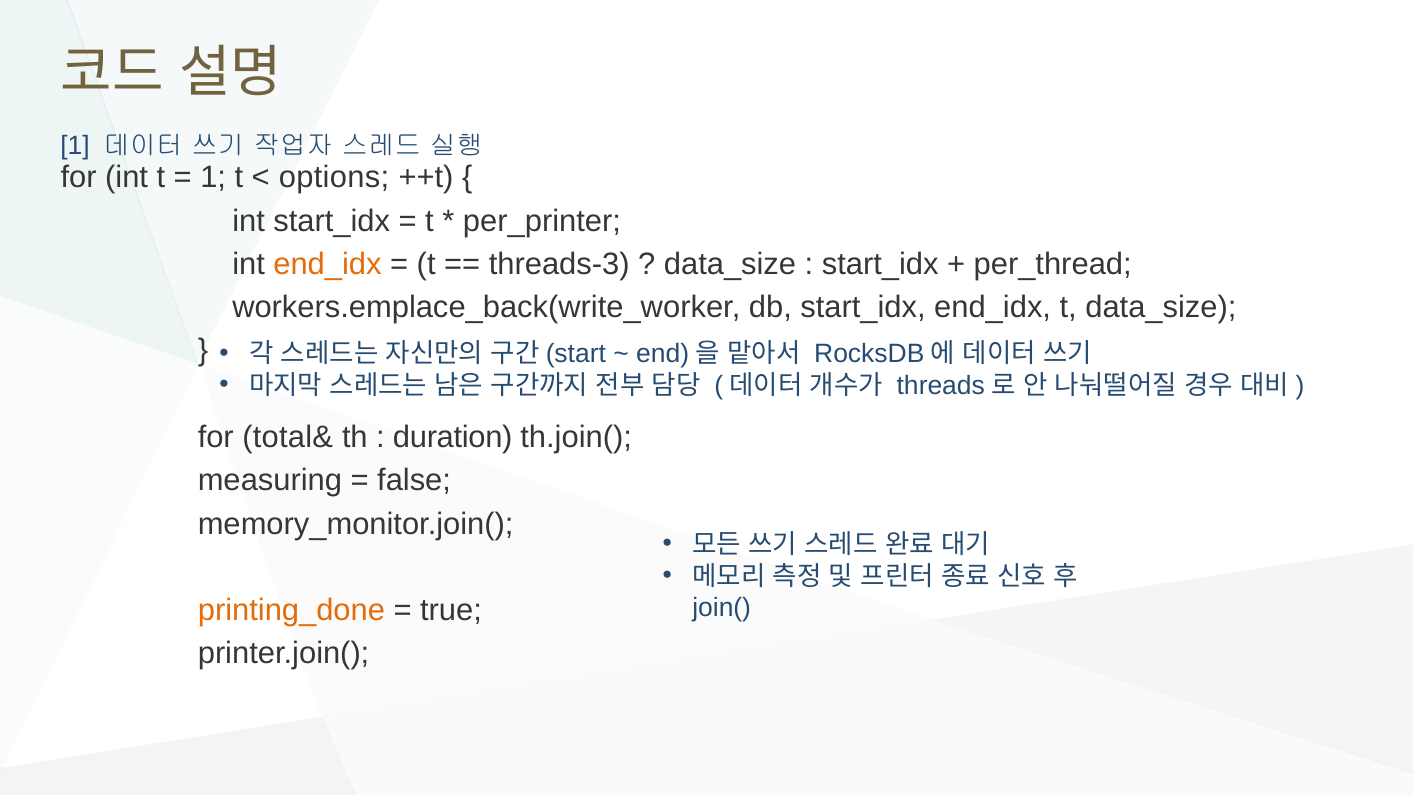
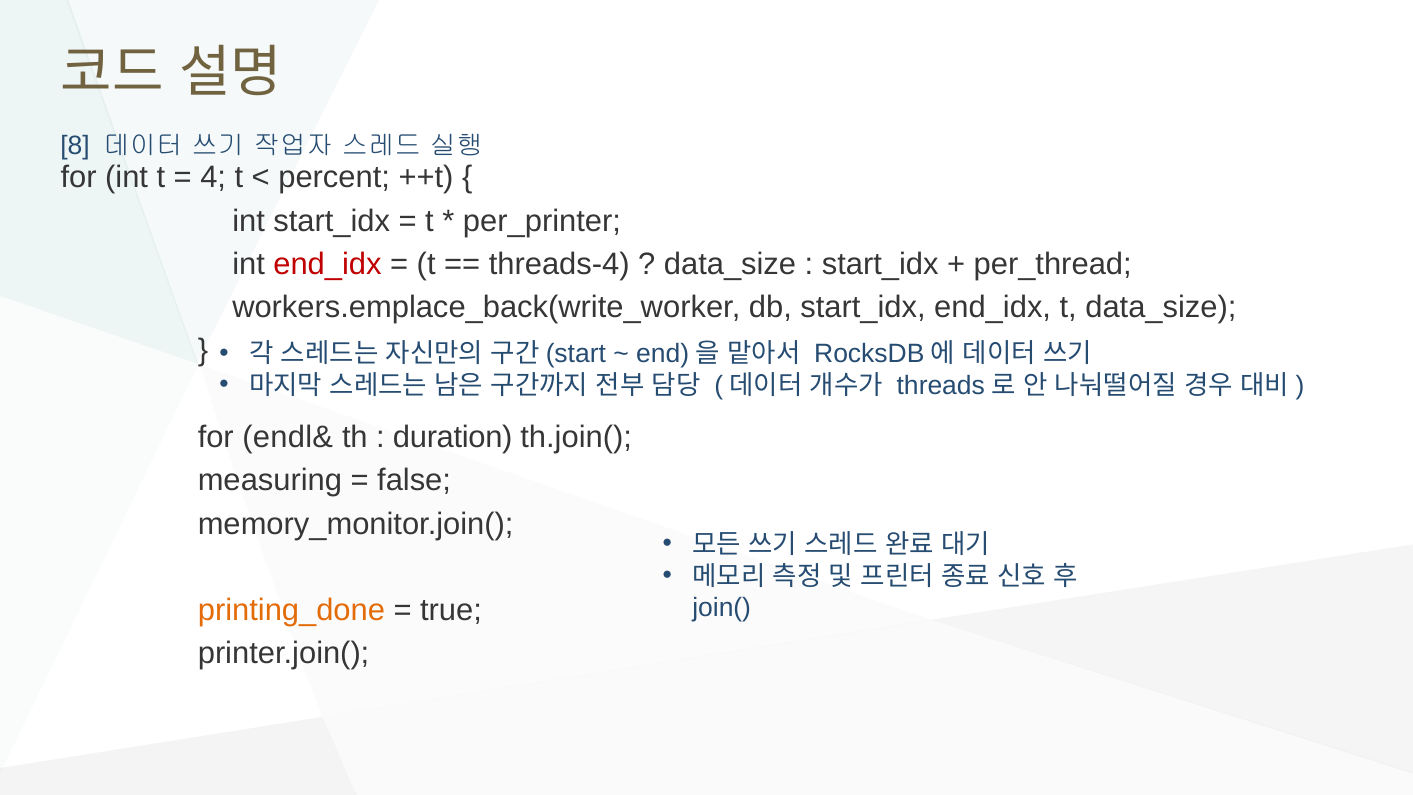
1 at (75, 146): 1 -> 8
1 at (213, 178): 1 -> 4
options: options -> percent
end_idx at (327, 264) colour: orange -> red
threads-3: threads-3 -> threads-4
total&: total& -> endl&
